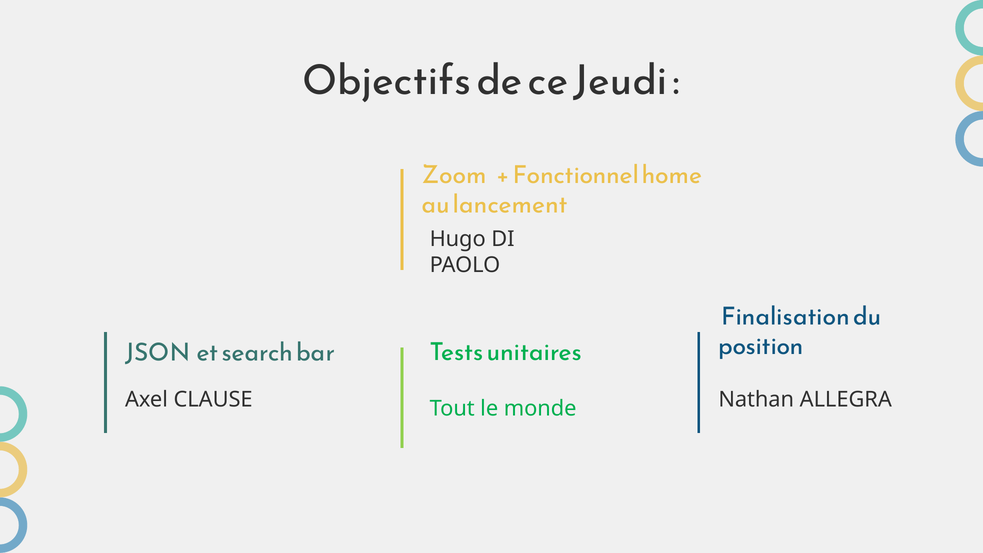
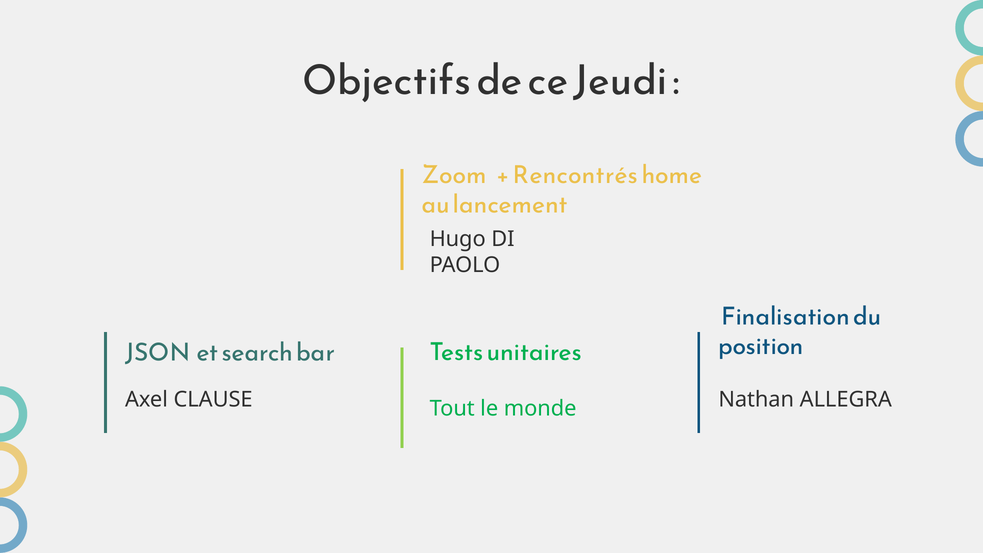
Fonctionnel: Fonctionnel -> Rencontrés
